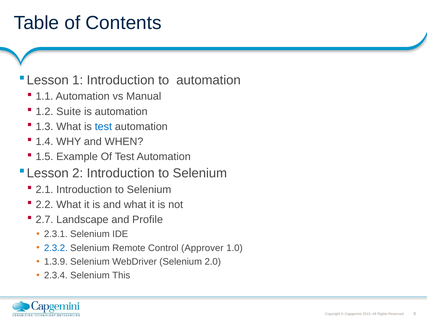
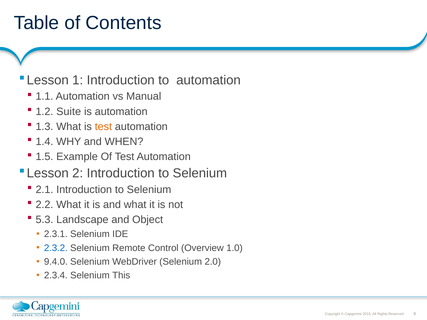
test at (103, 127) colour: blue -> orange
2.7: 2.7 -> 5.3
Profile: Profile -> Object
Approver: Approver -> Overview
1.3.9: 1.3.9 -> 9.4.0
